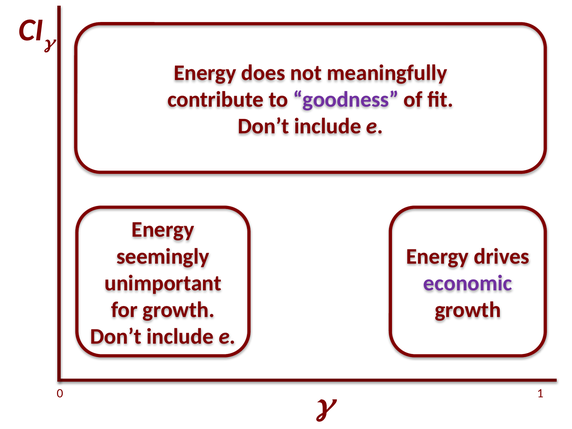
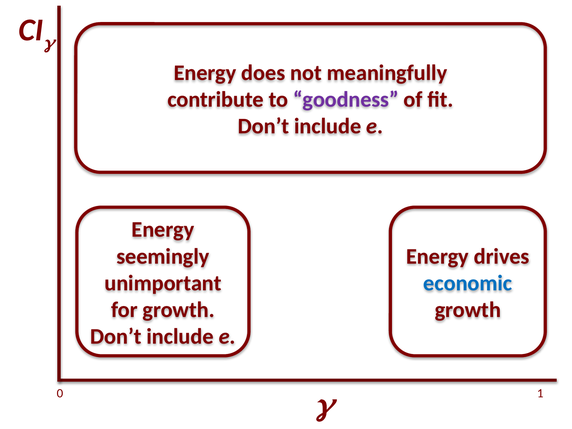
economic colour: purple -> blue
